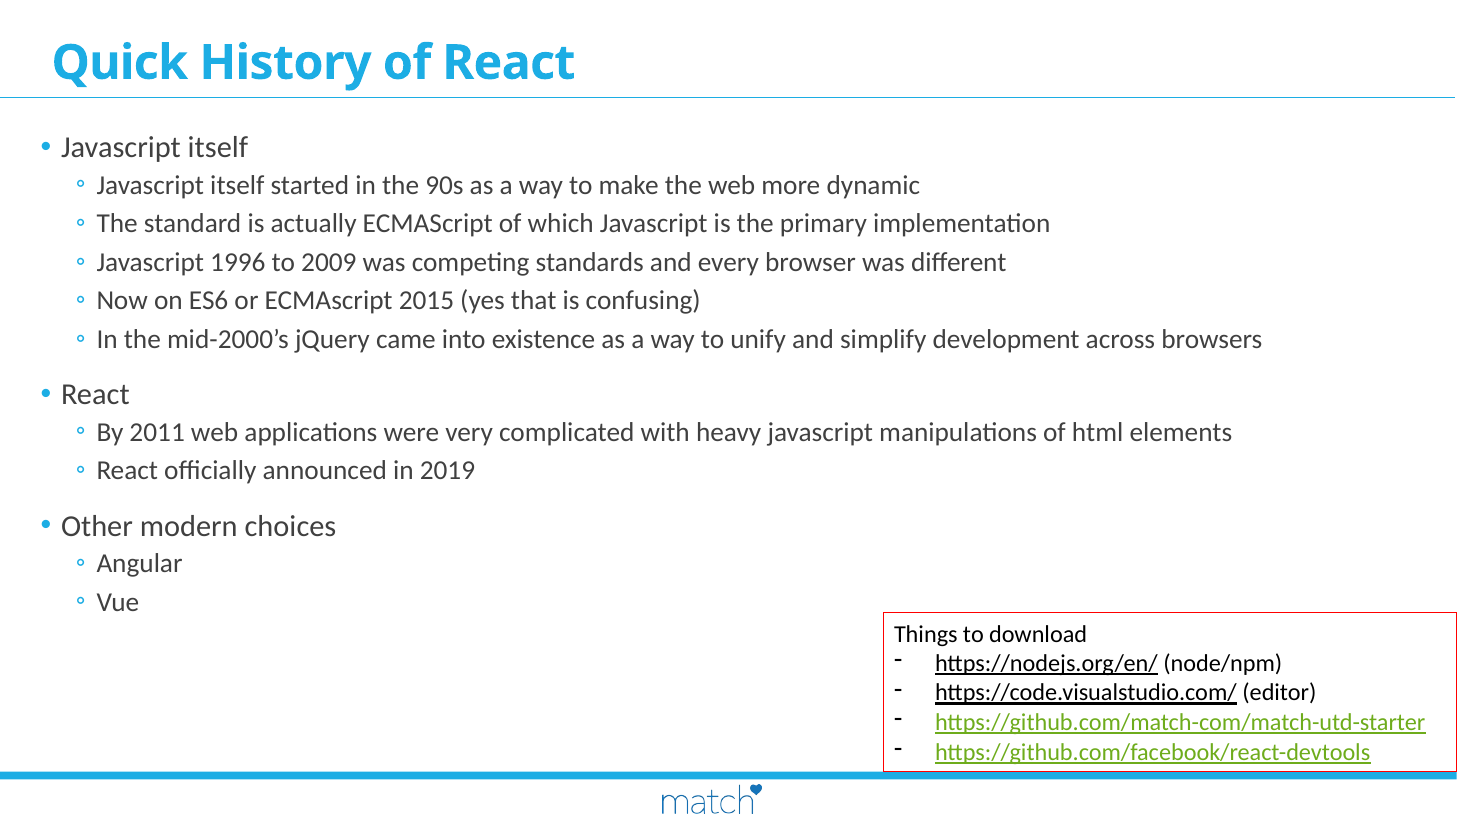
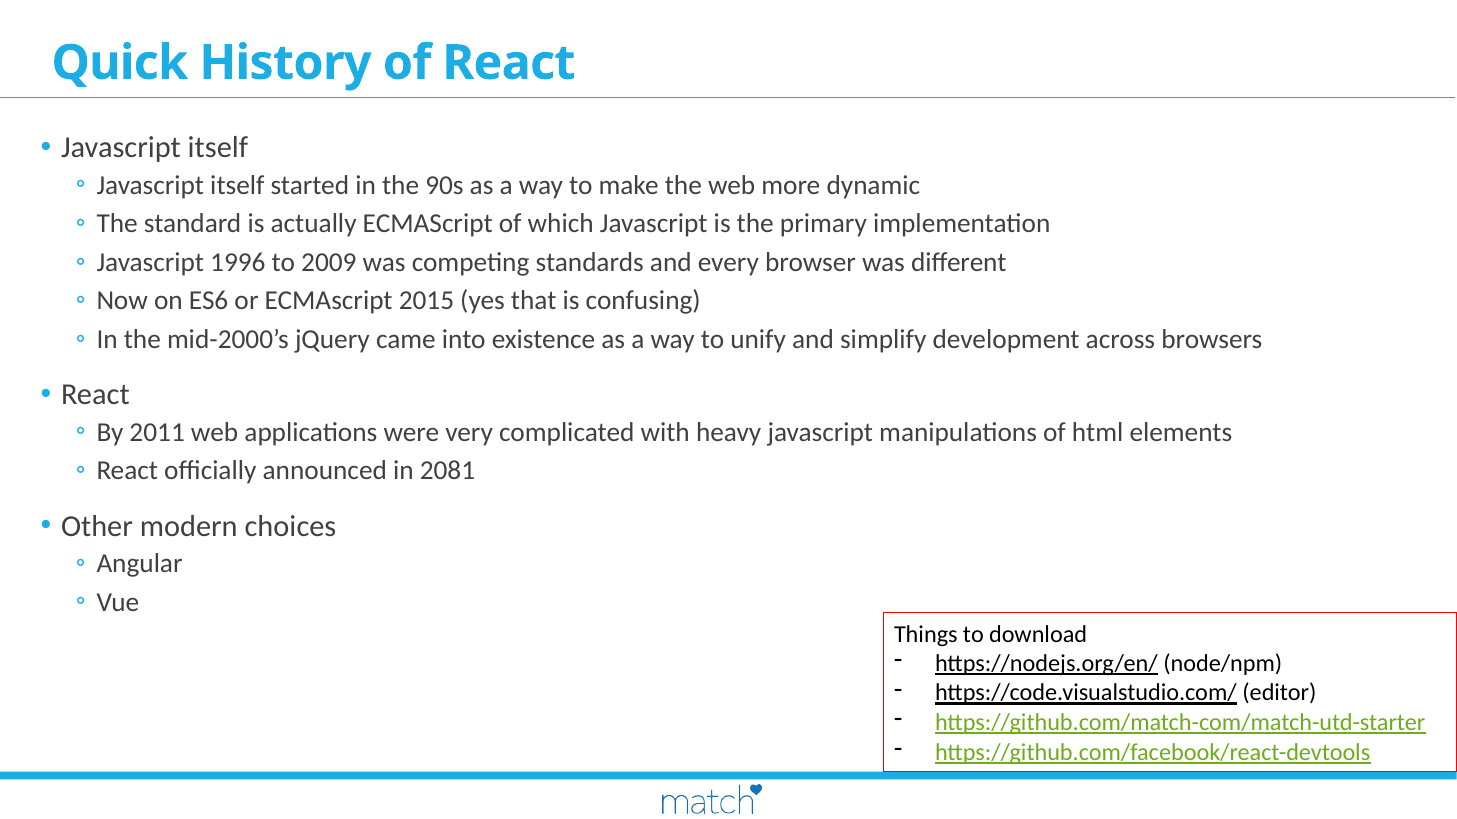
2019: 2019 -> 2081
